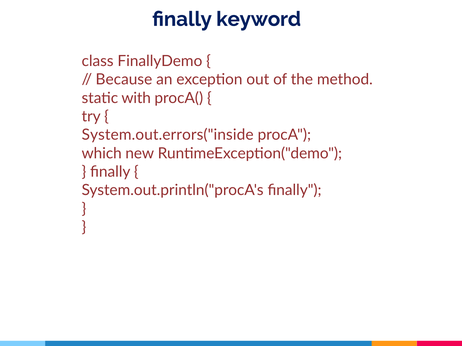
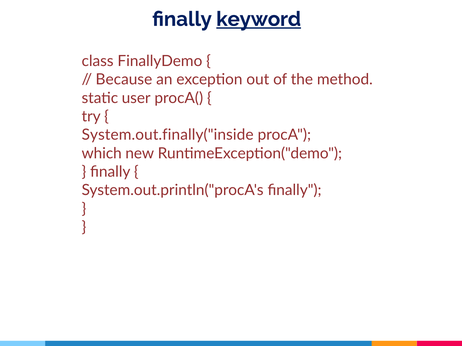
keyword underline: none -> present
with: with -> user
System.out.errors("inside: System.out.errors("inside -> System.out.finally("inside
